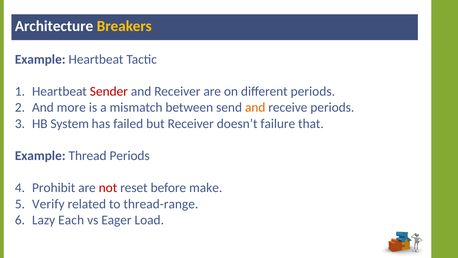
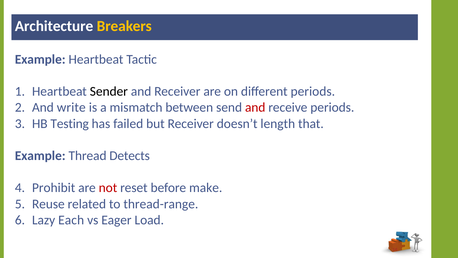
Sender colour: red -> black
more: more -> write
and at (255, 107) colour: orange -> red
System: System -> Testing
failure: failure -> length
Thread Periods: Periods -> Detects
Verify: Verify -> Reuse
